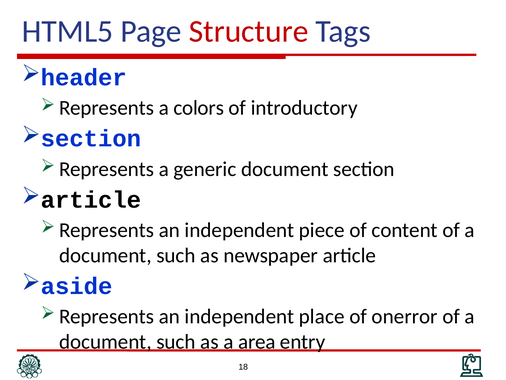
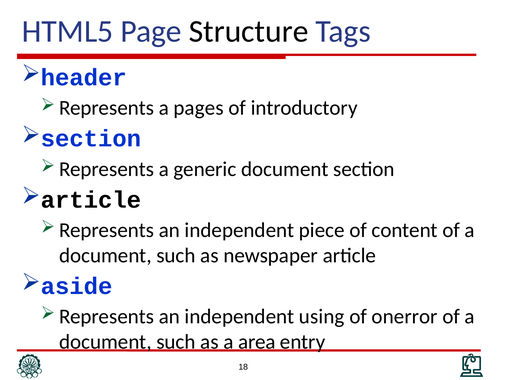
Structure colour: red -> black
colors: colors -> pages
place: place -> using
